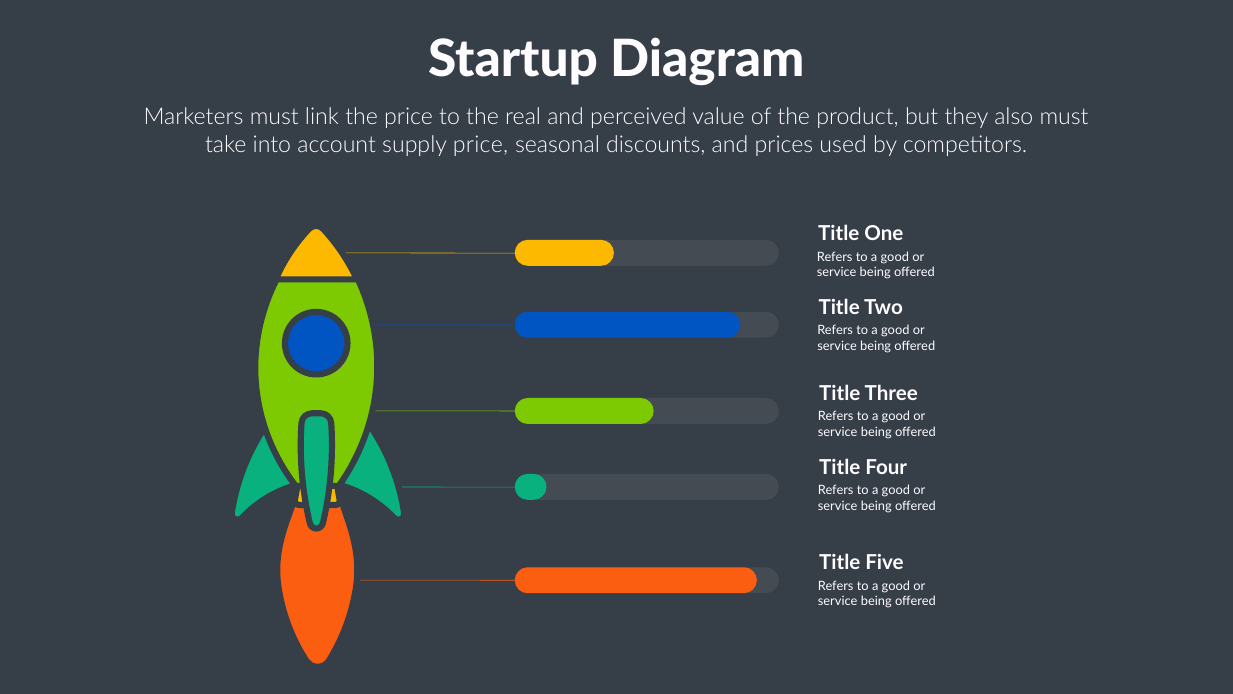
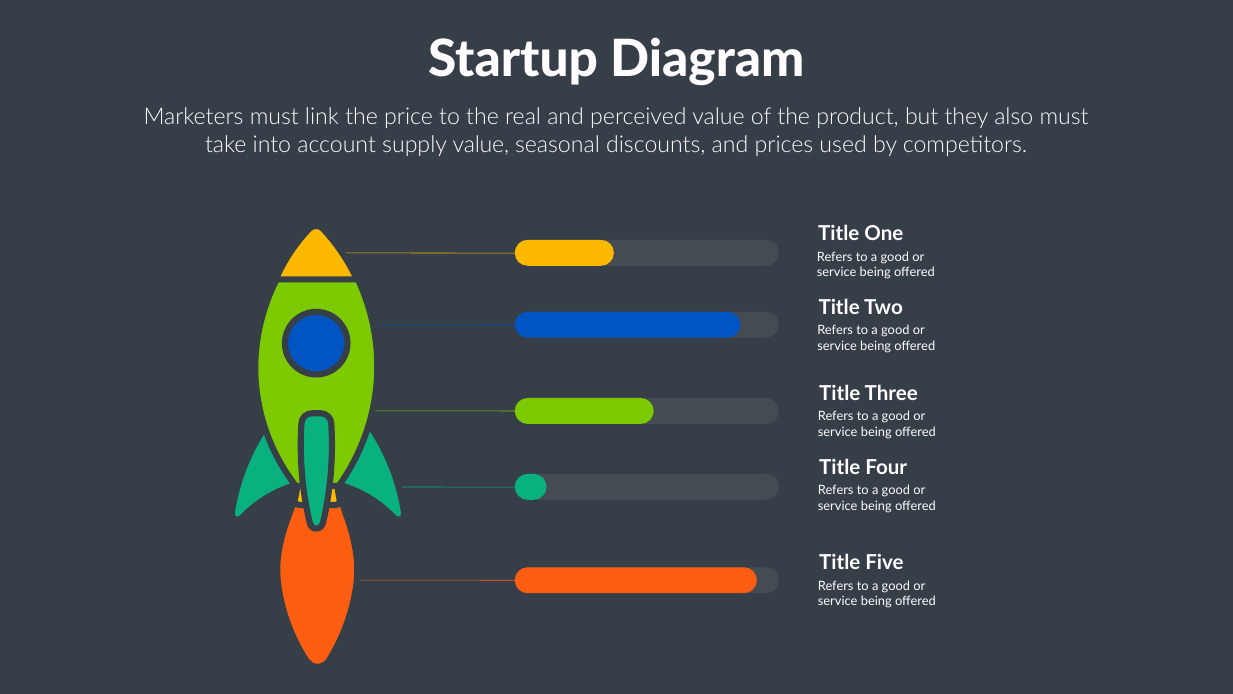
supply price: price -> value
